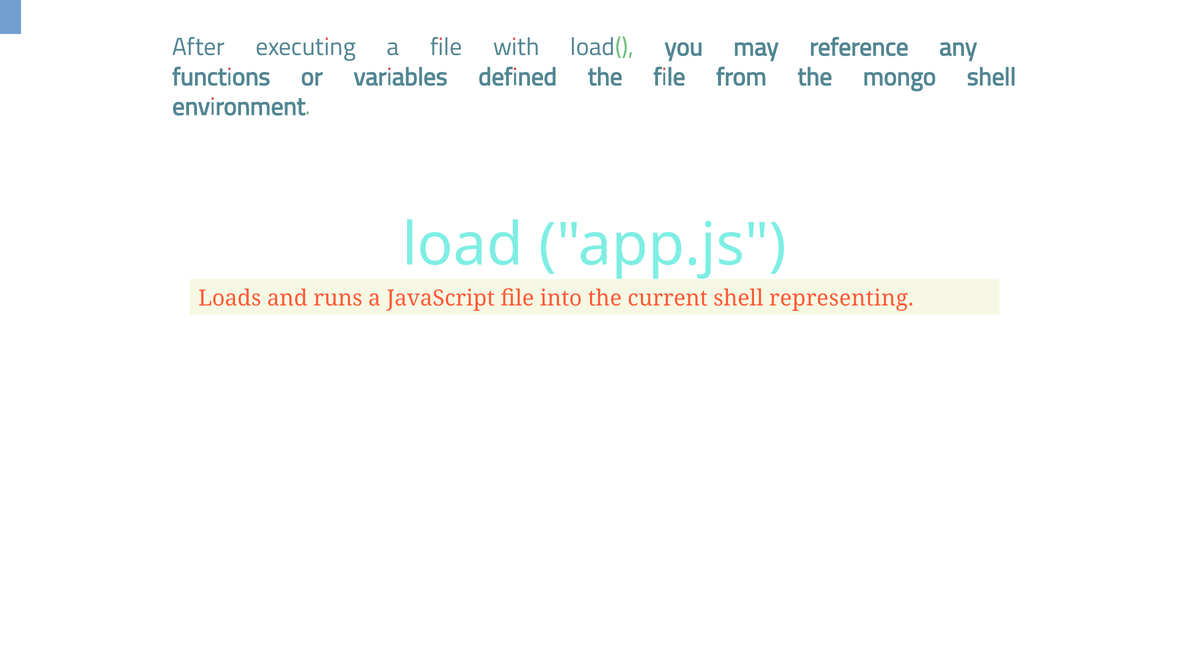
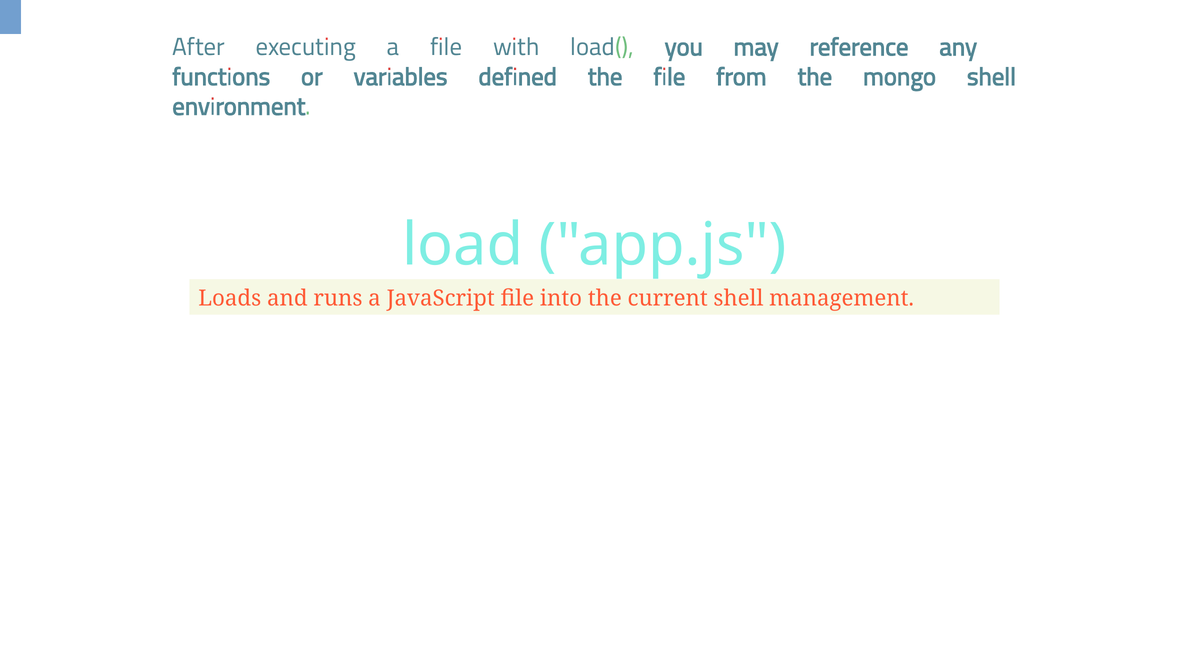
representing: representing -> management
